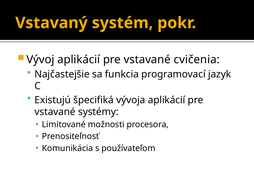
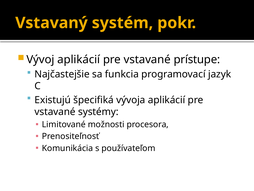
cvičenia: cvičenia -> prístupe
